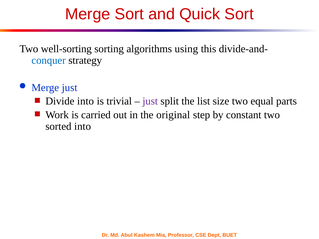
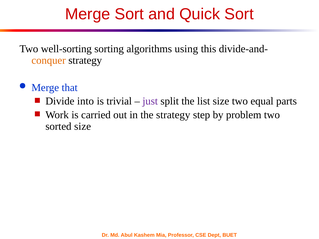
conquer colour: blue -> orange
Merge just: just -> that
the original: original -> strategy
constant: constant -> problem
sorted into: into -> size
